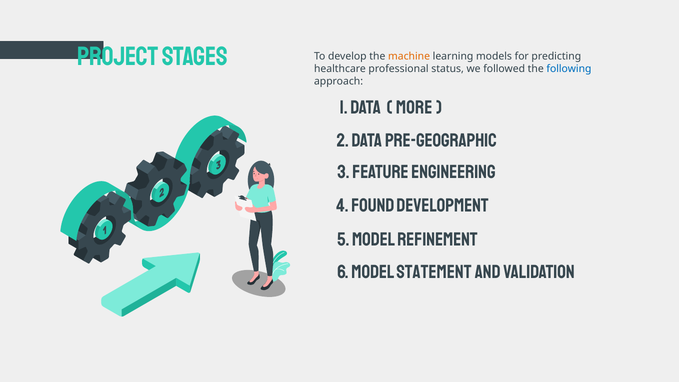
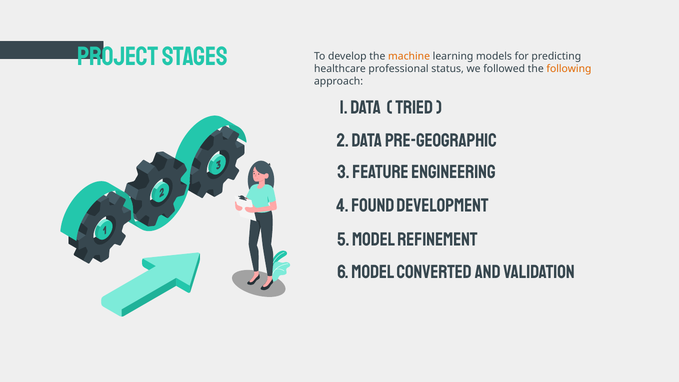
following colour: blue -> orange
more: more -> tried
Statement: Statement -> Converted
